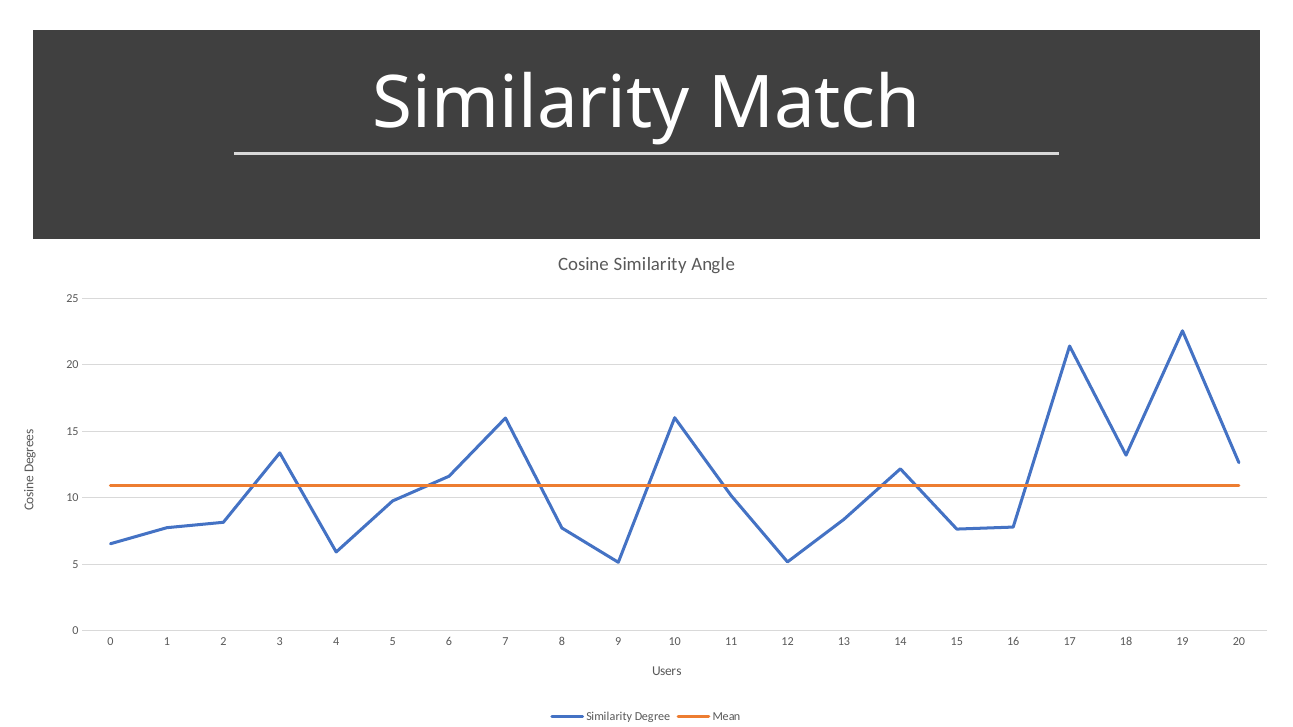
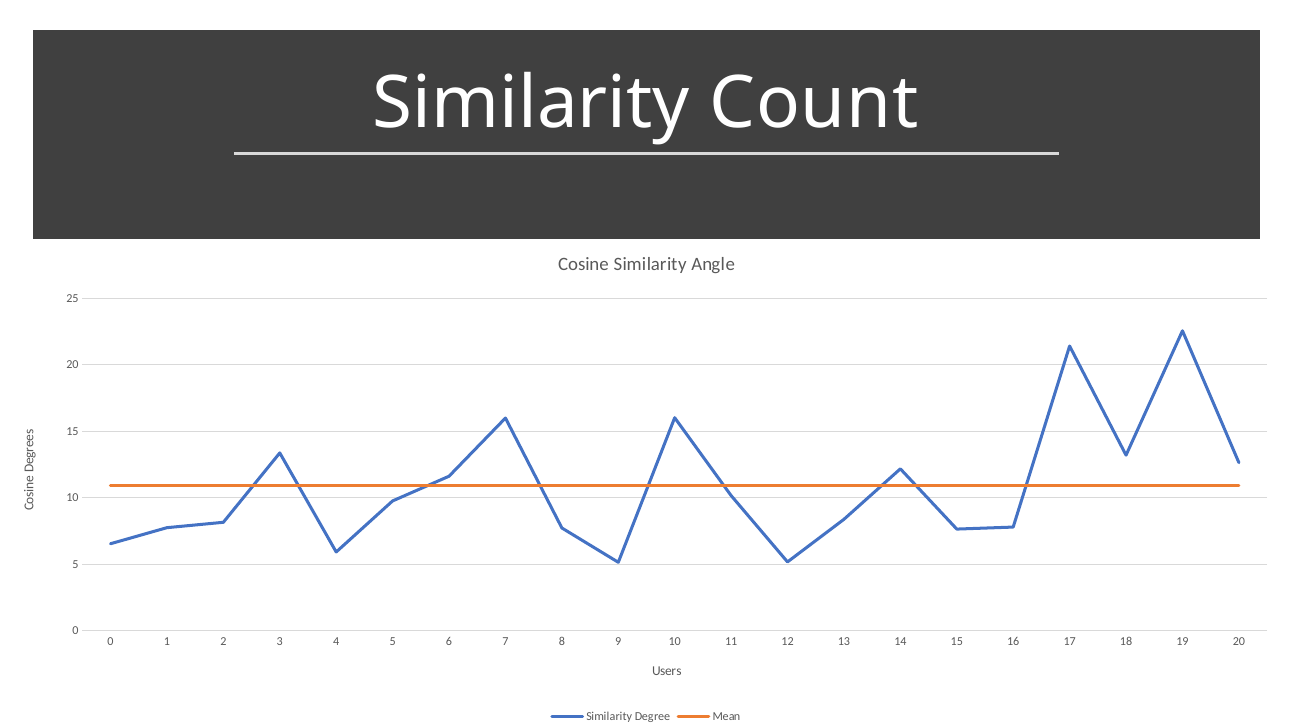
Match: Match -> Count
